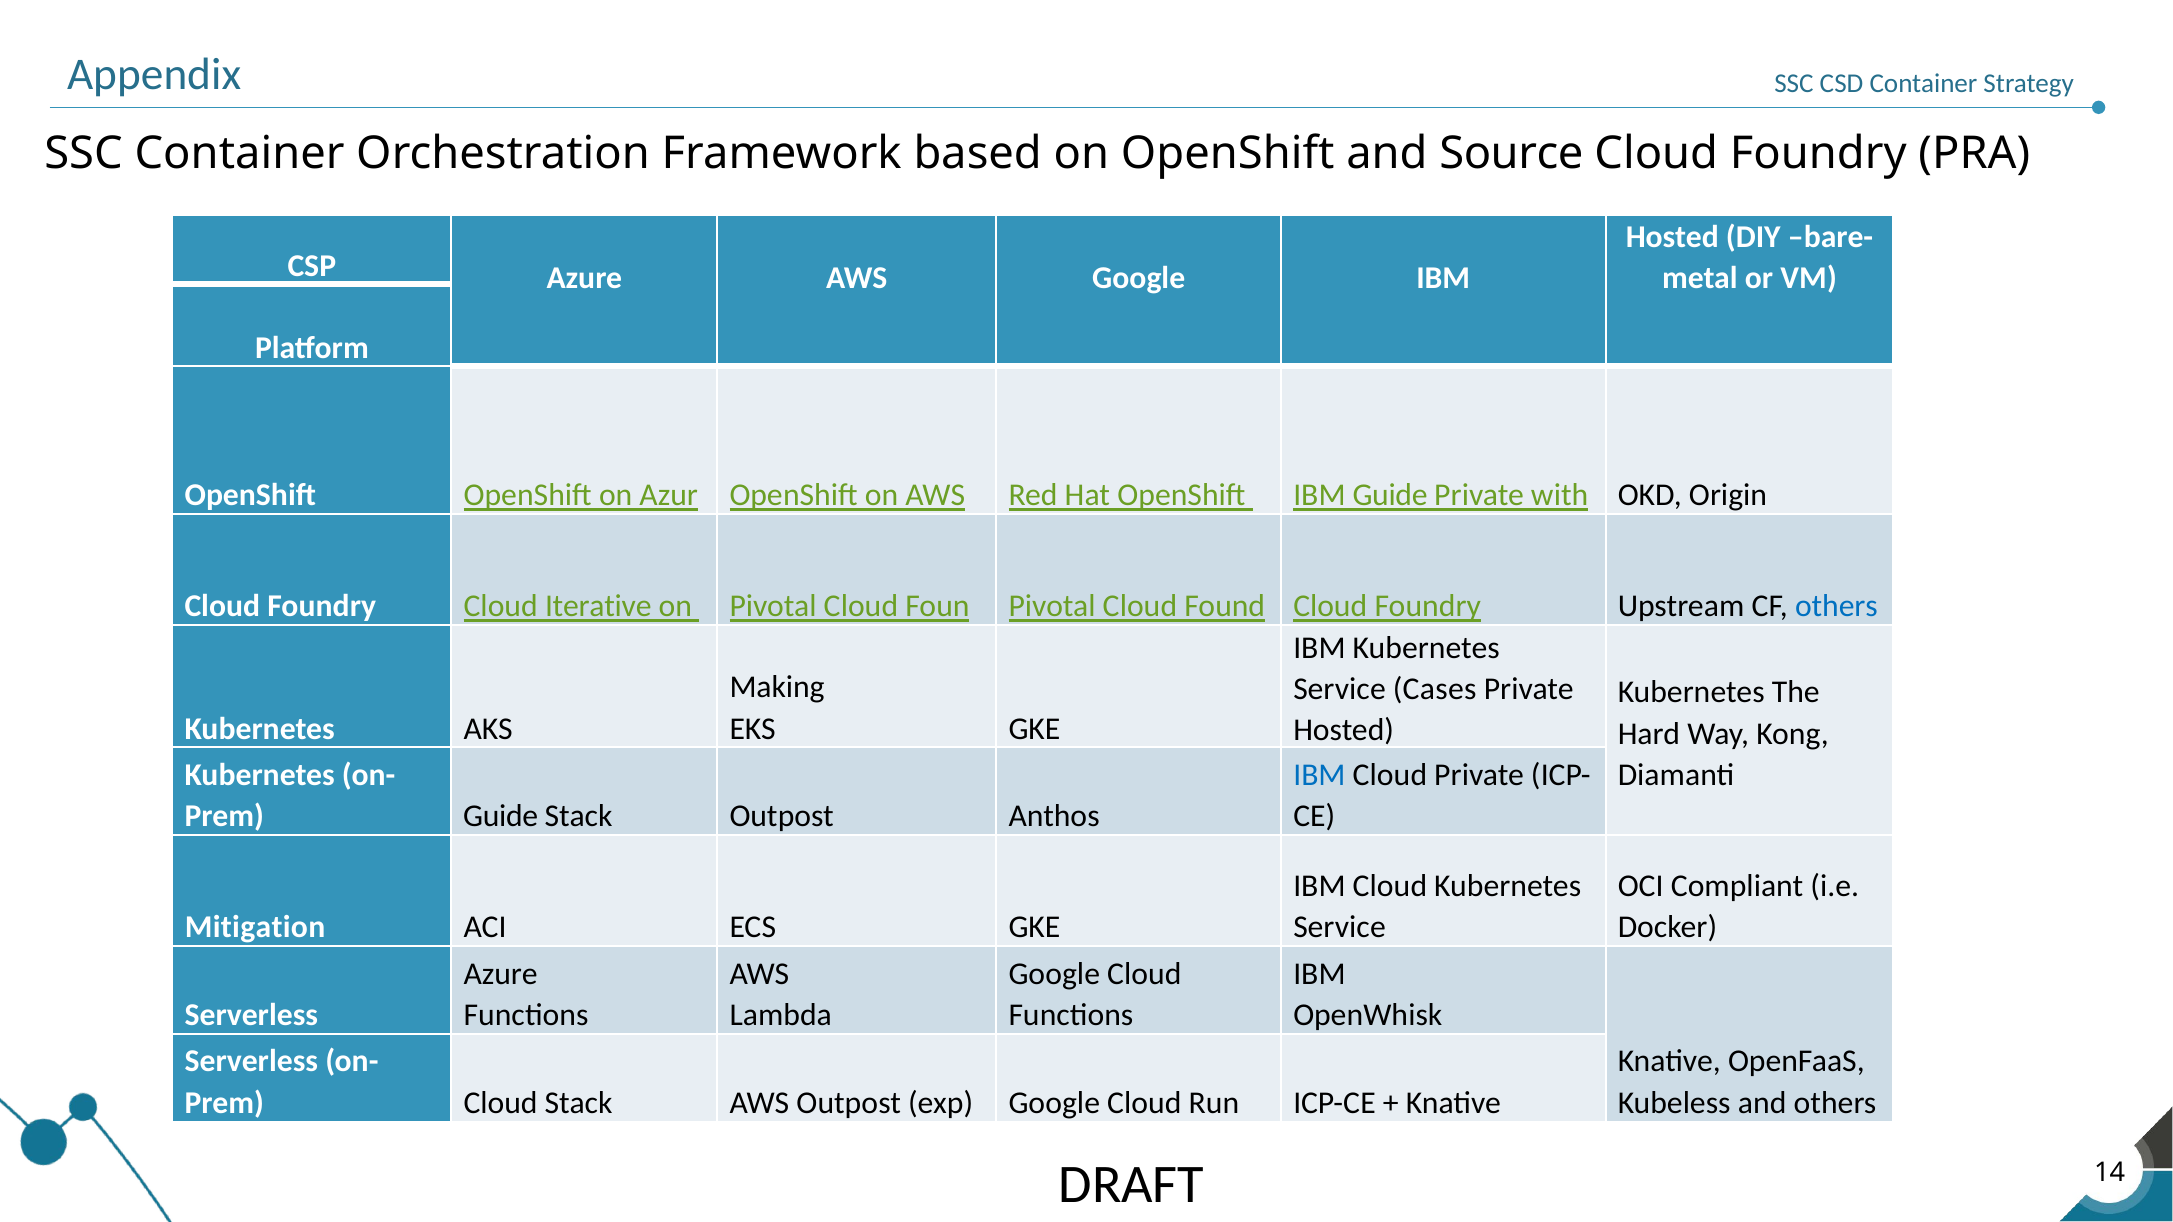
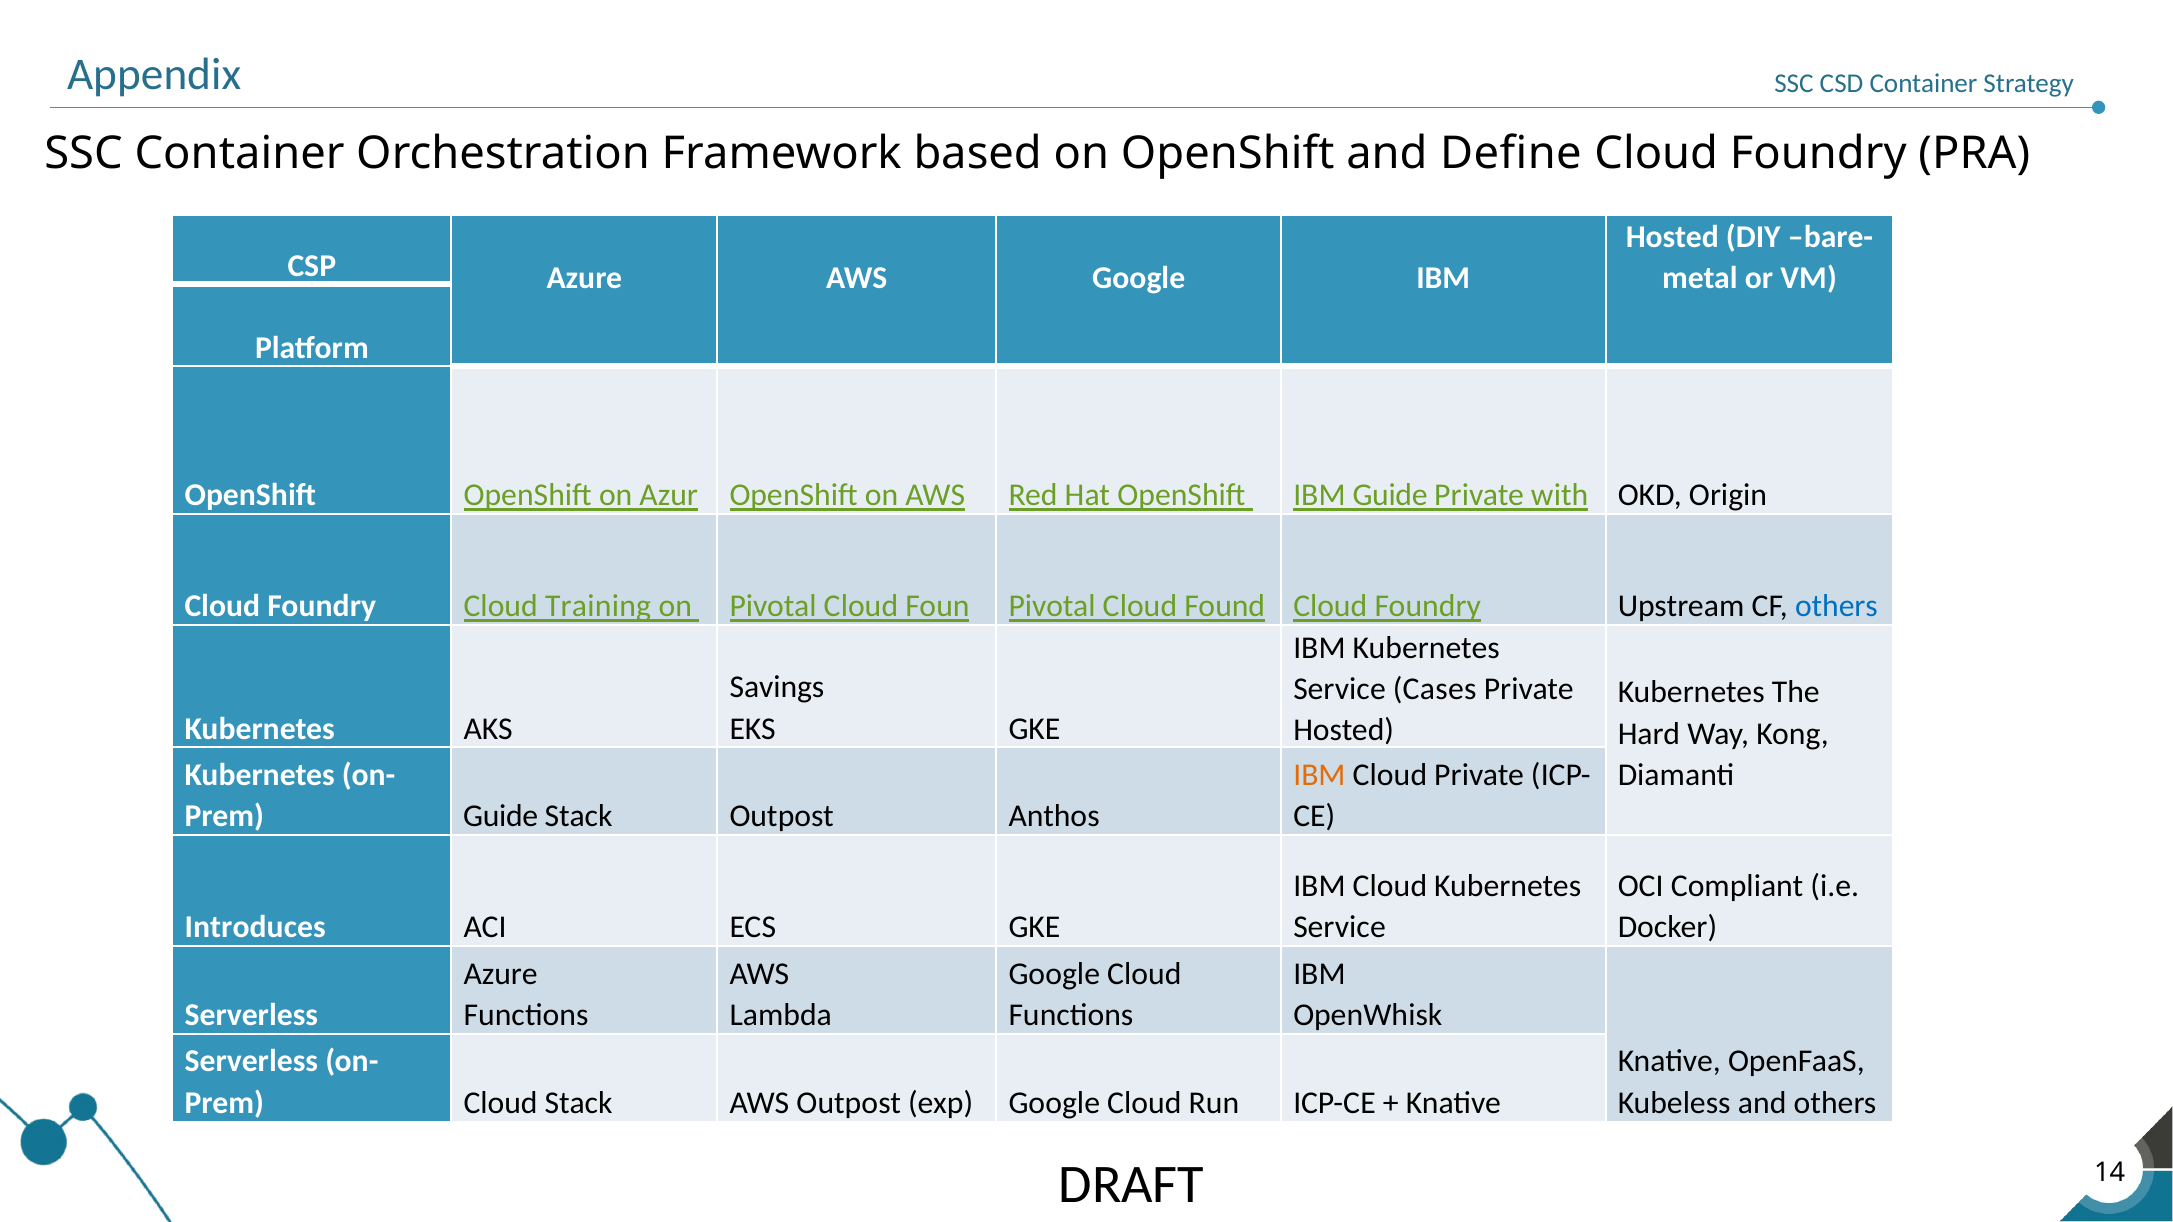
Source: Source -> Define
Iterative: Iterative -> Training
Making: Making -> Savings
IBM at (1319, 775) colour: blue -> orange
Mitigation: Mitigation -> Introduces
